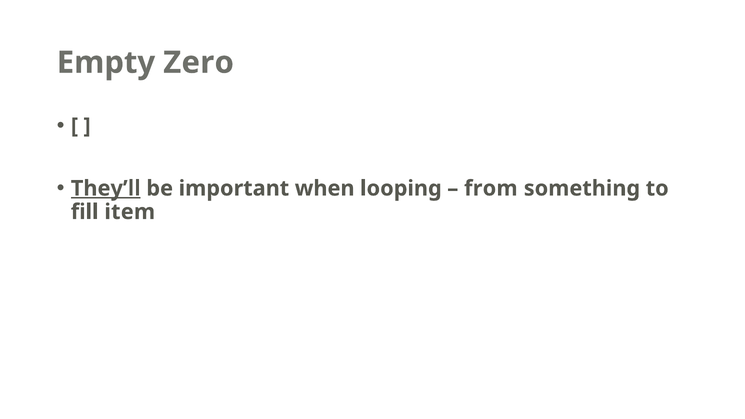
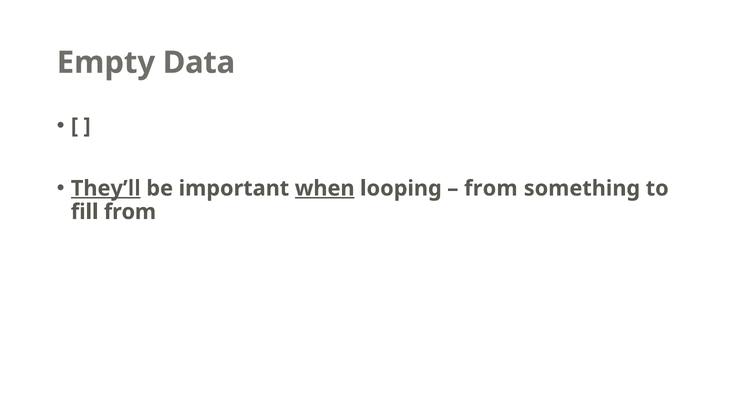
Zero: Zero -> Data
when underline: none -> present
fill item: item -> from
